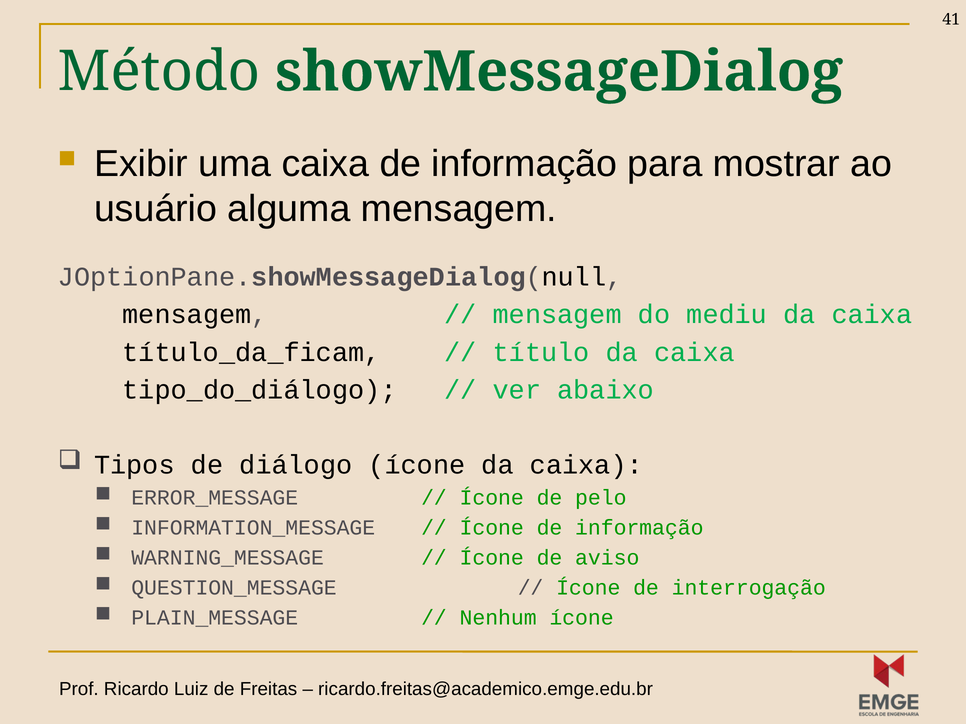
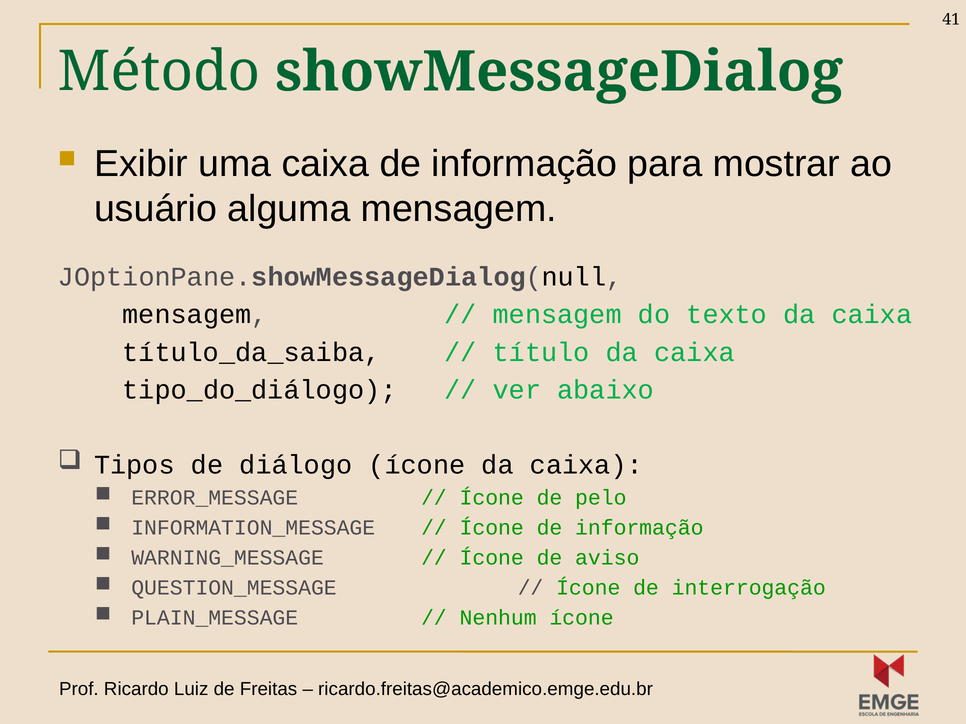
mediu: mediu -> texto
título_da_ficam: título_da_ficam -> título_da_saiba
